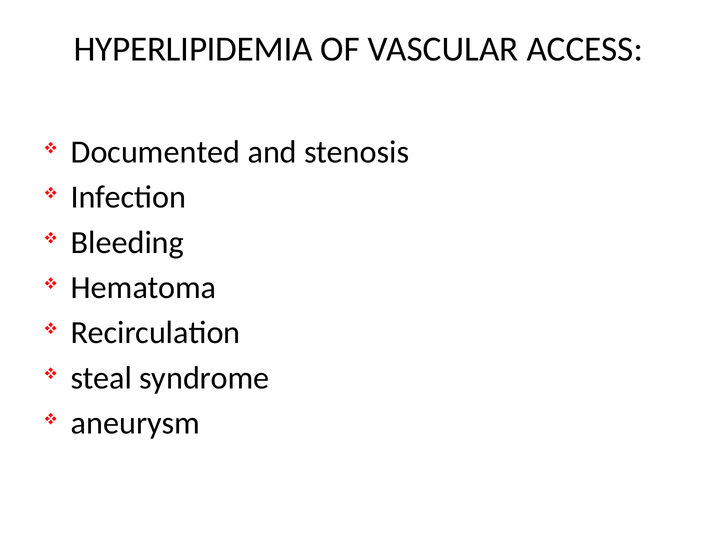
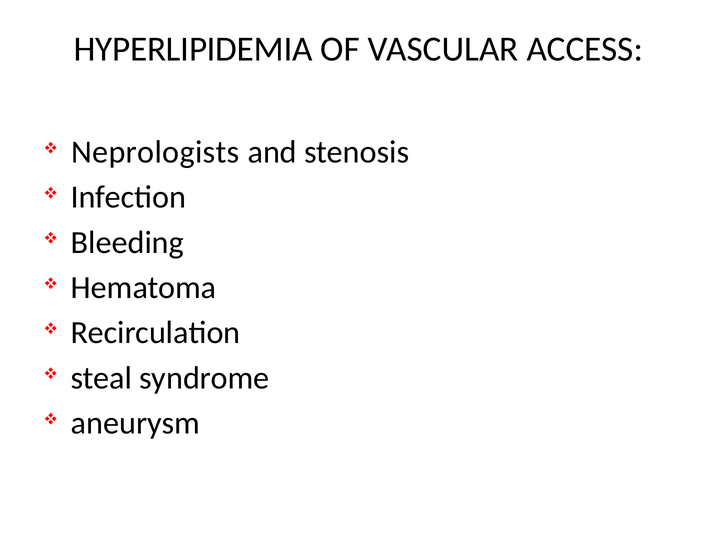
Documented: Documented -> Neprologists
